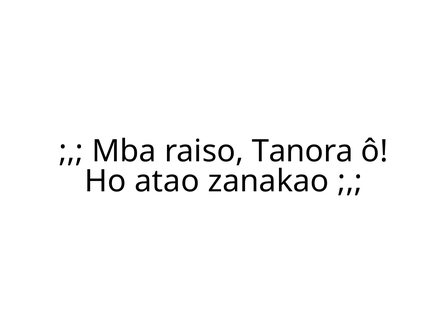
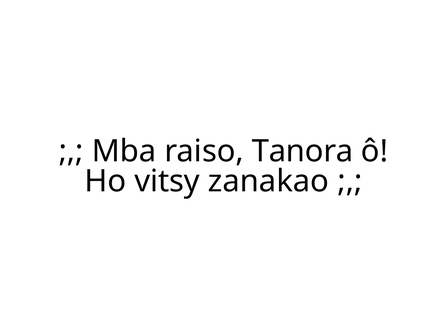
atao: atao -> vitsy
